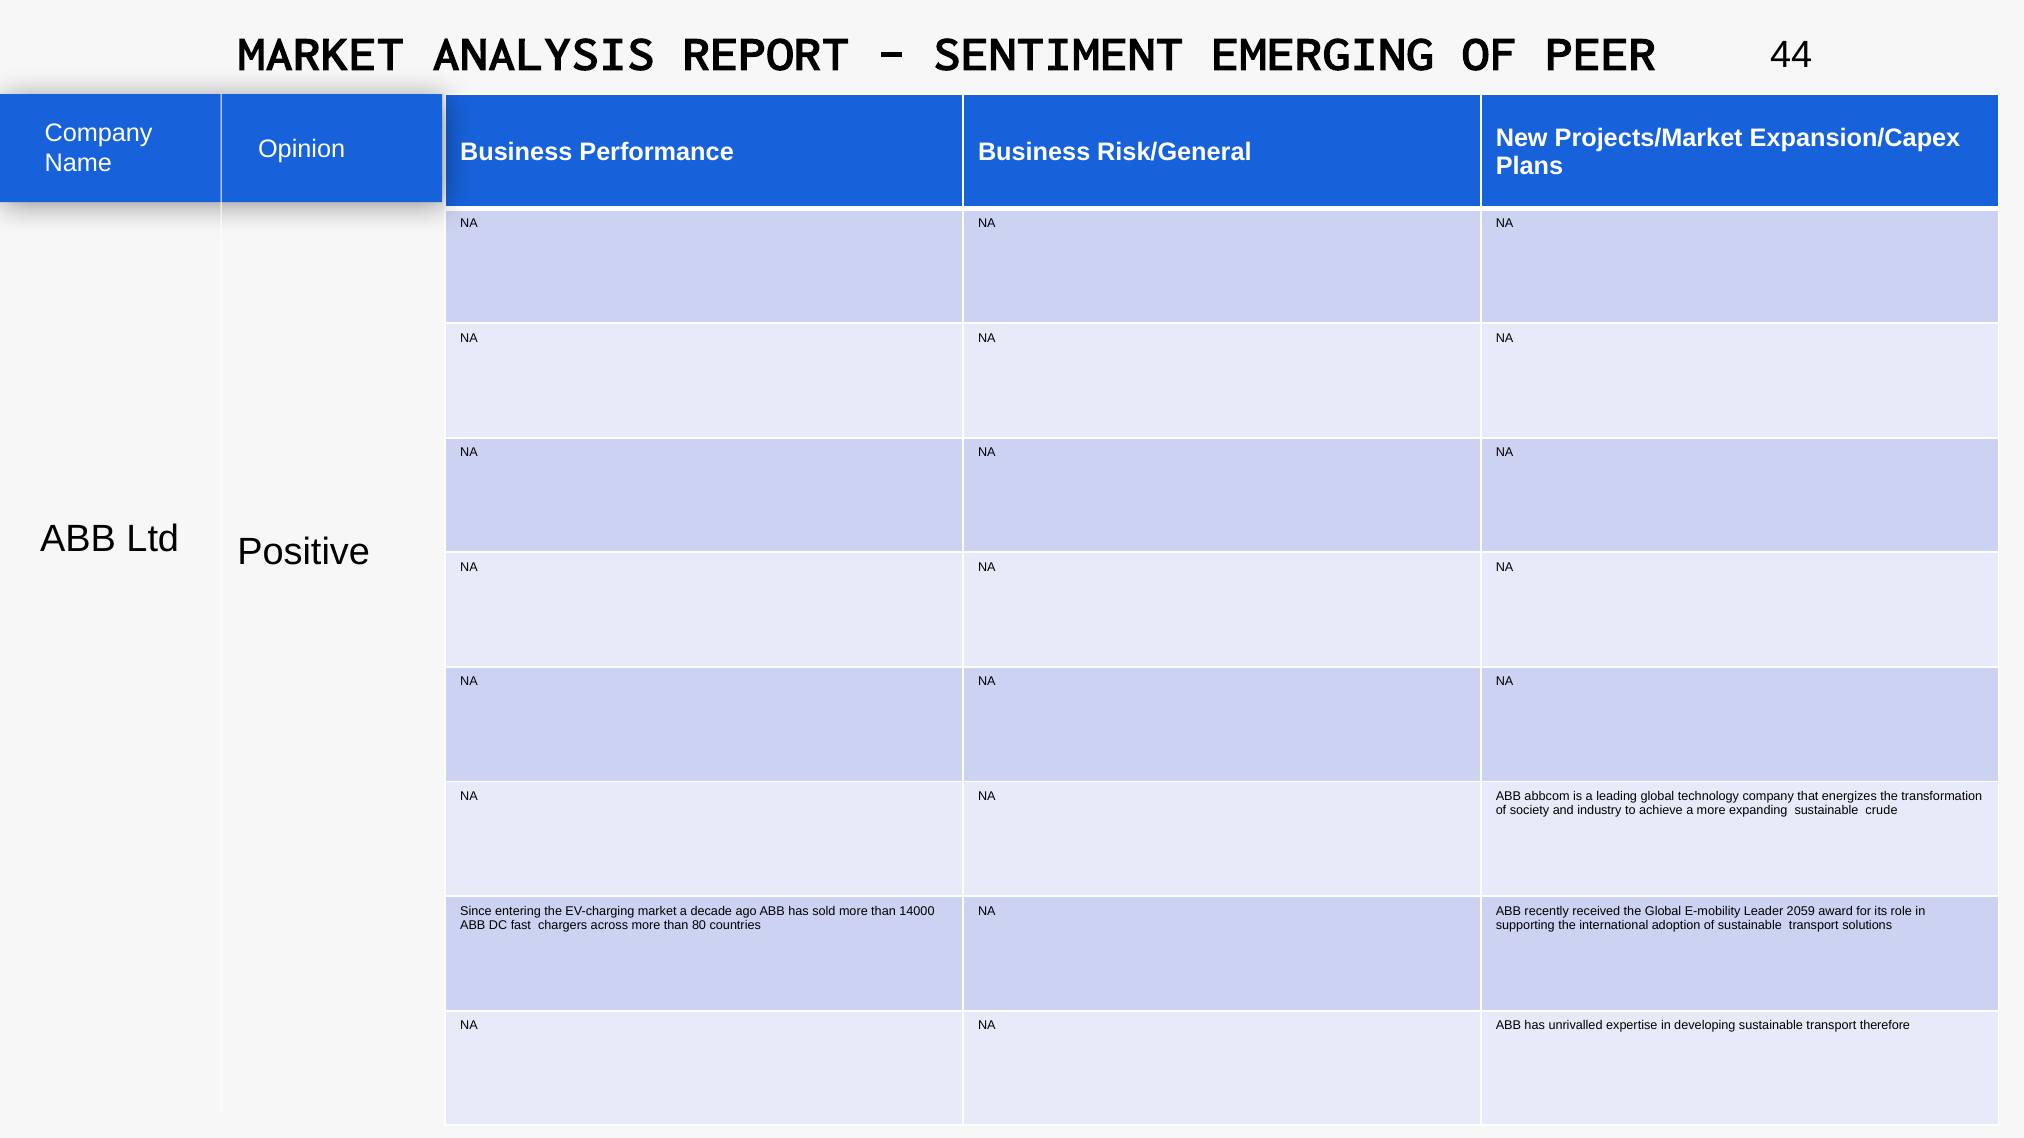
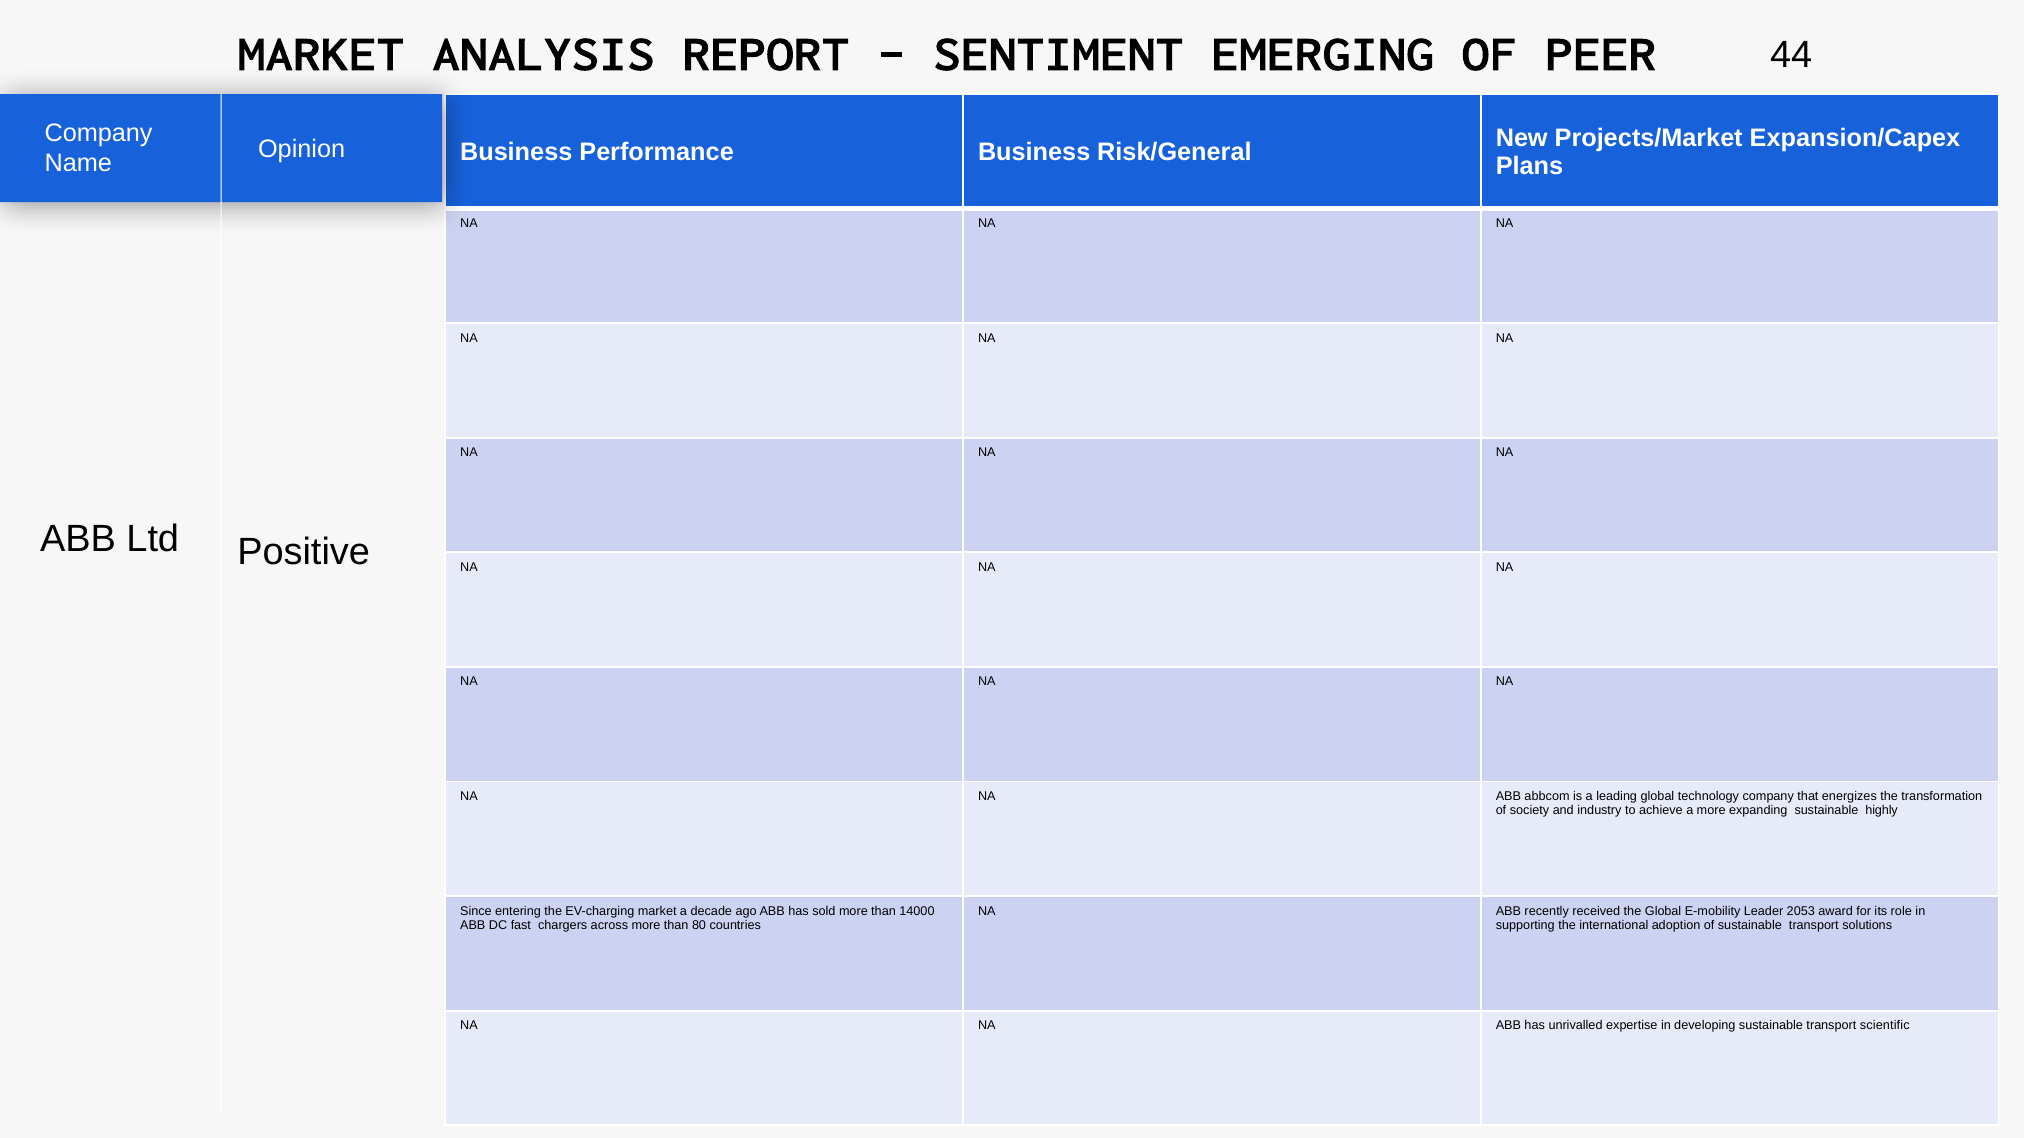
crude: crude -> highly
2059: 2059 -> 2053
therefore: therefore -> scientific
